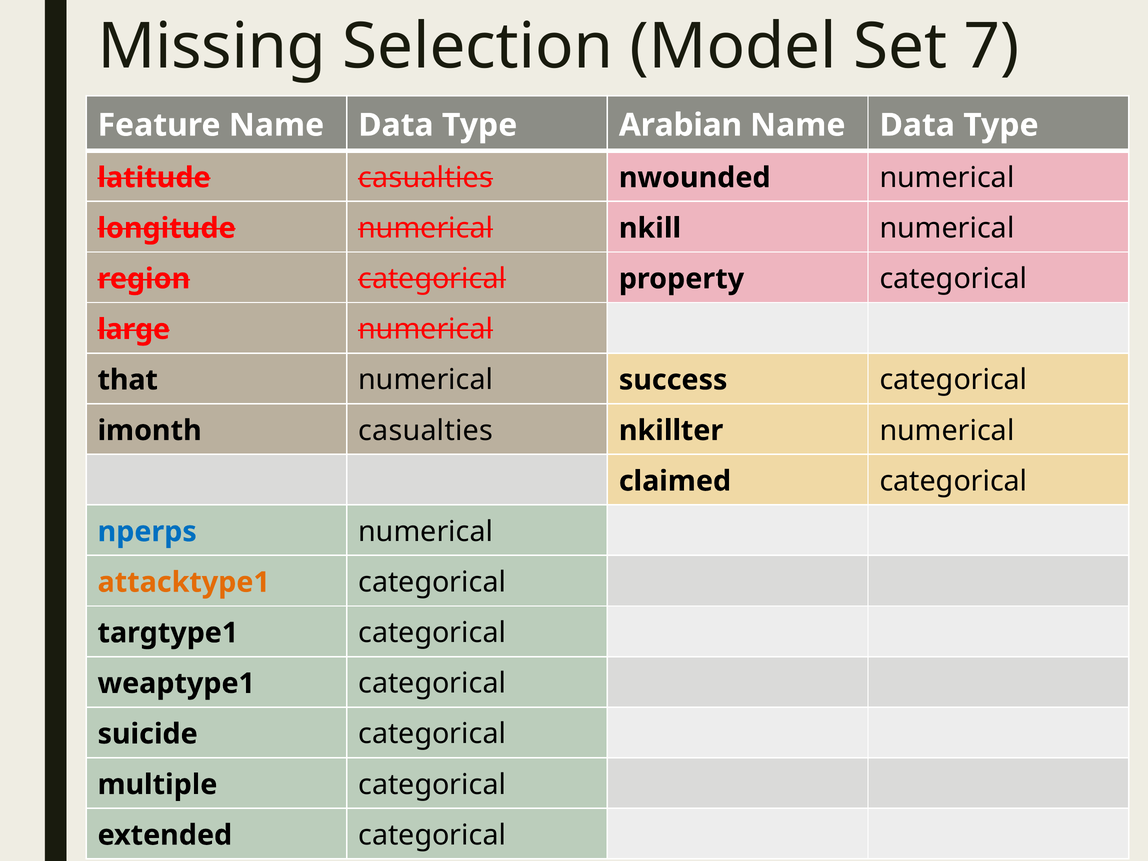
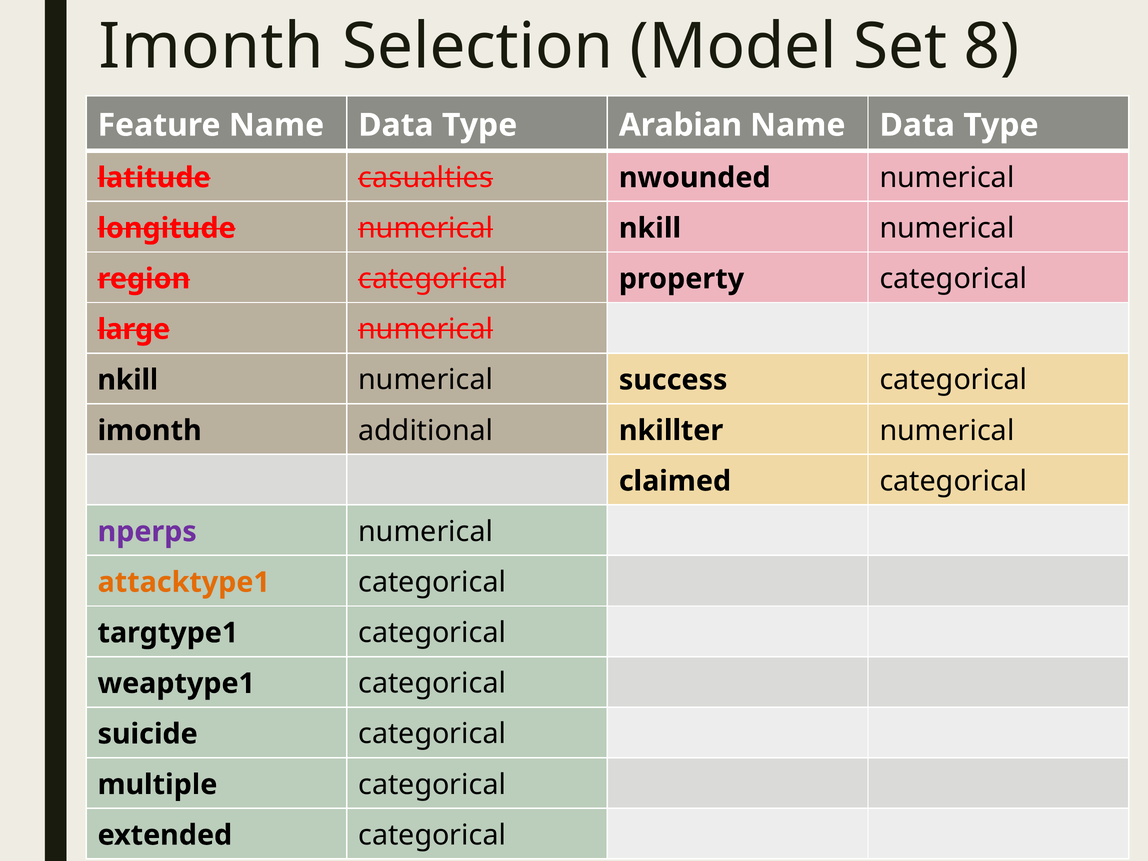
Missing at (212, 47): Missing -> Imonth
7: 7 -> 8
that at (128, 380): that -> nkill
imonth casualties: casualties -> additional
nperps colour: blue -> purple
